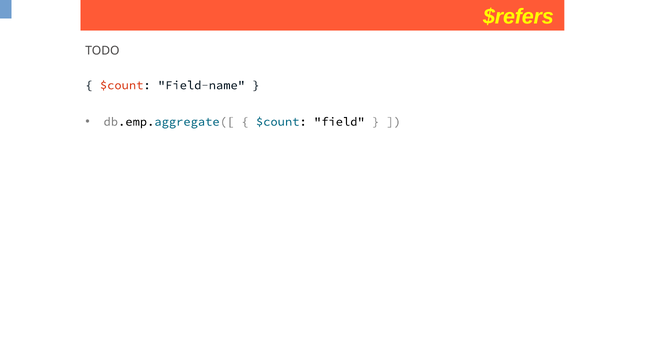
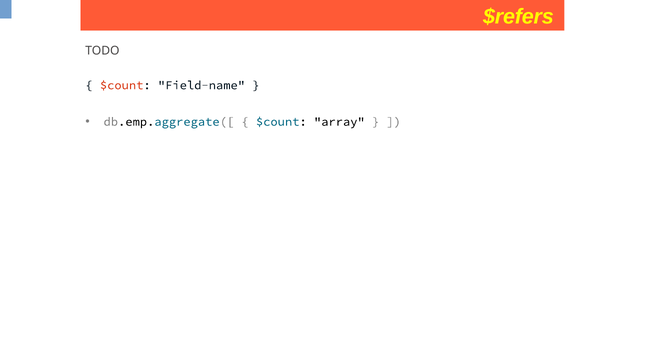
field: field -> array
